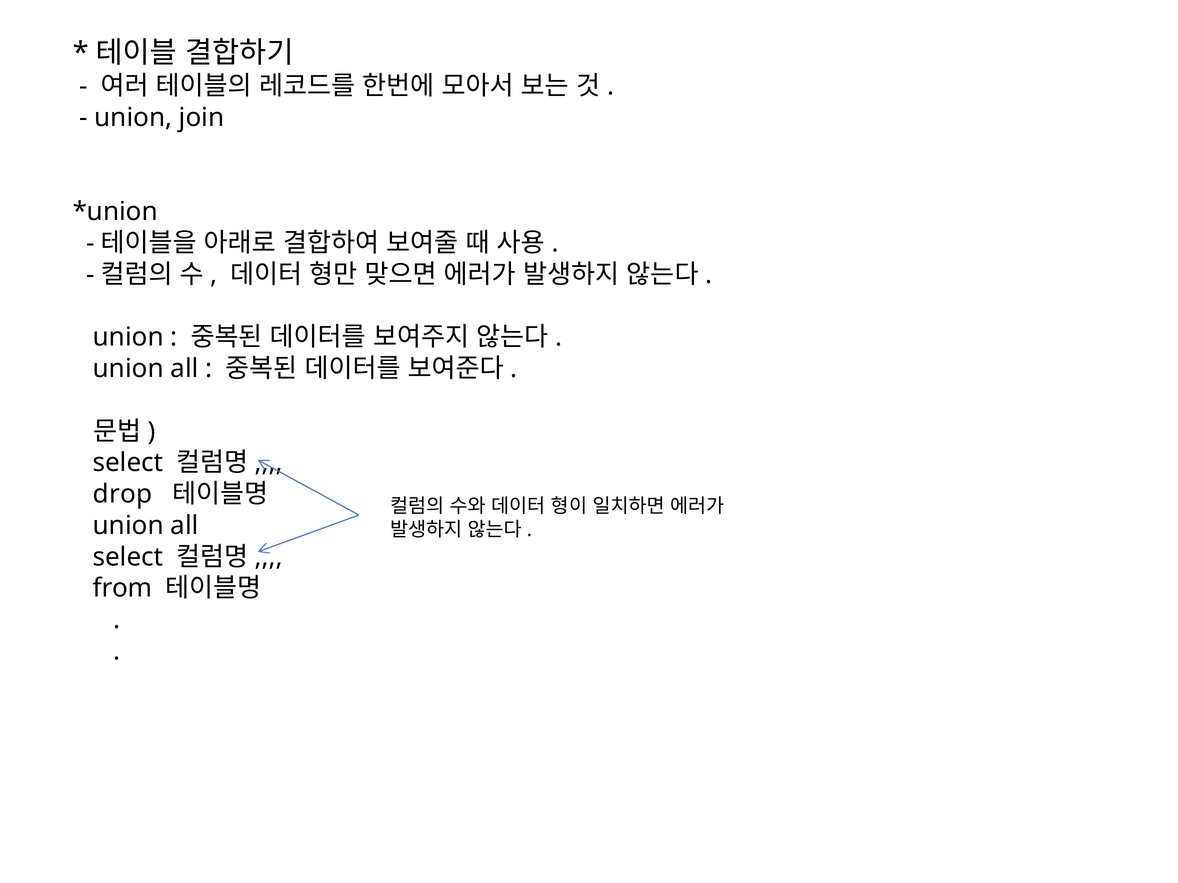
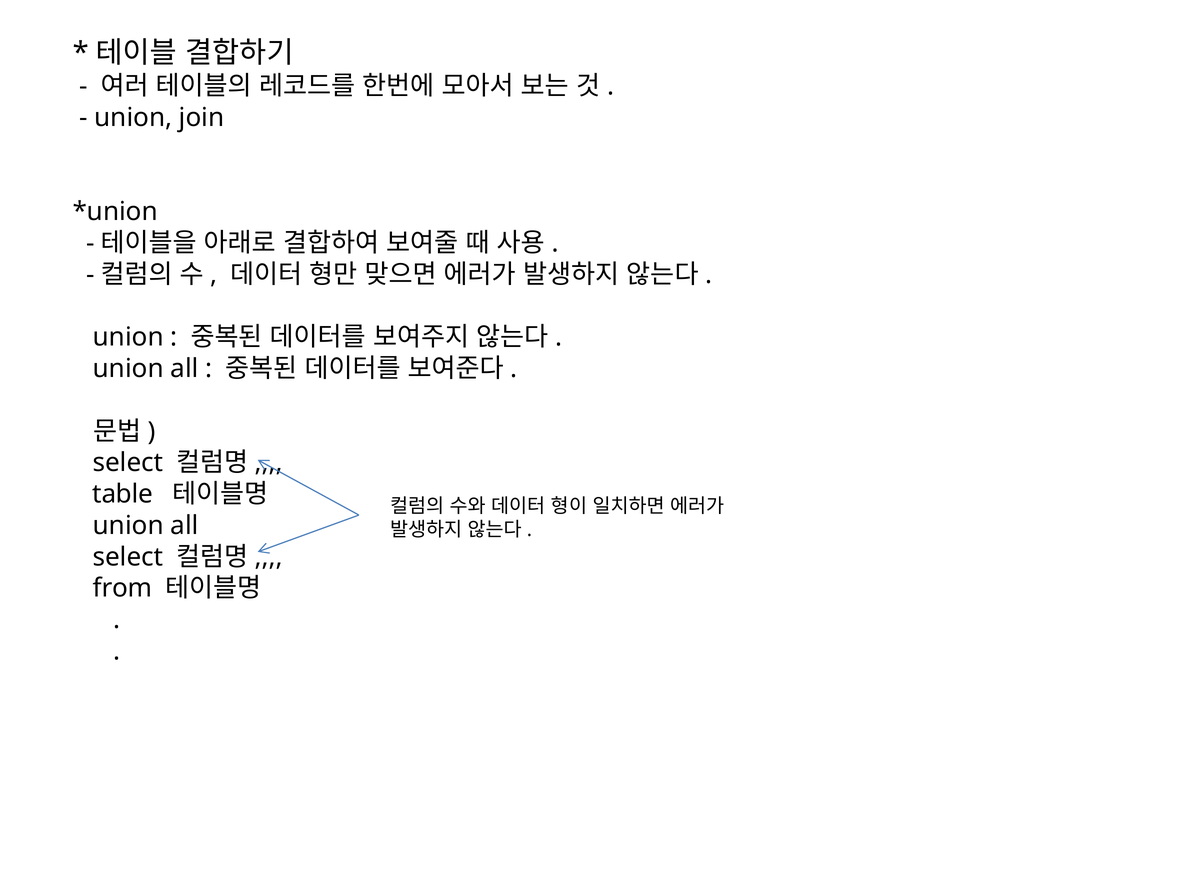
drop: drop -> table
